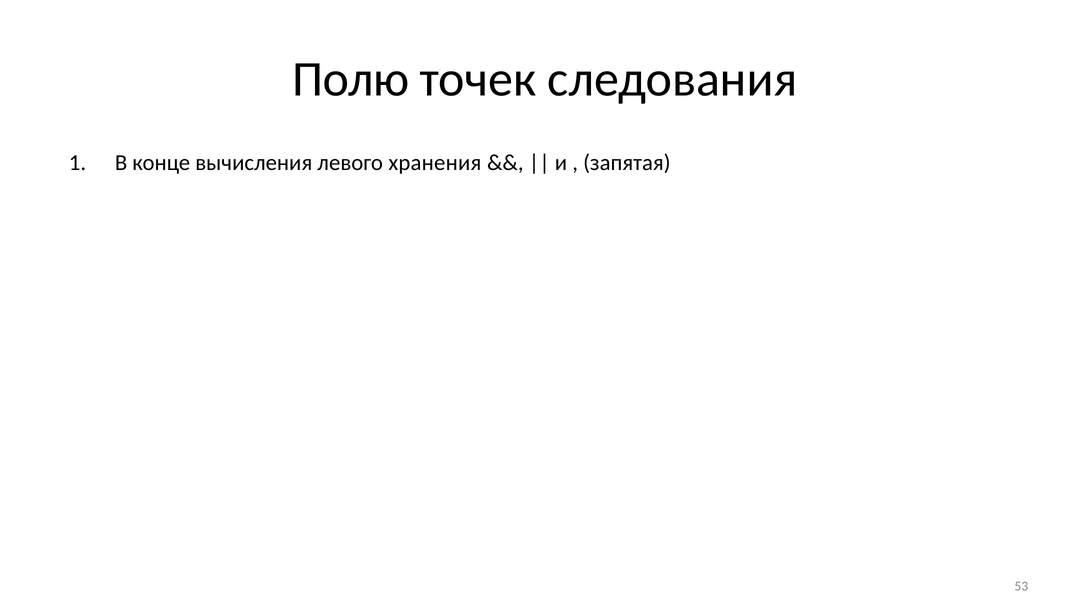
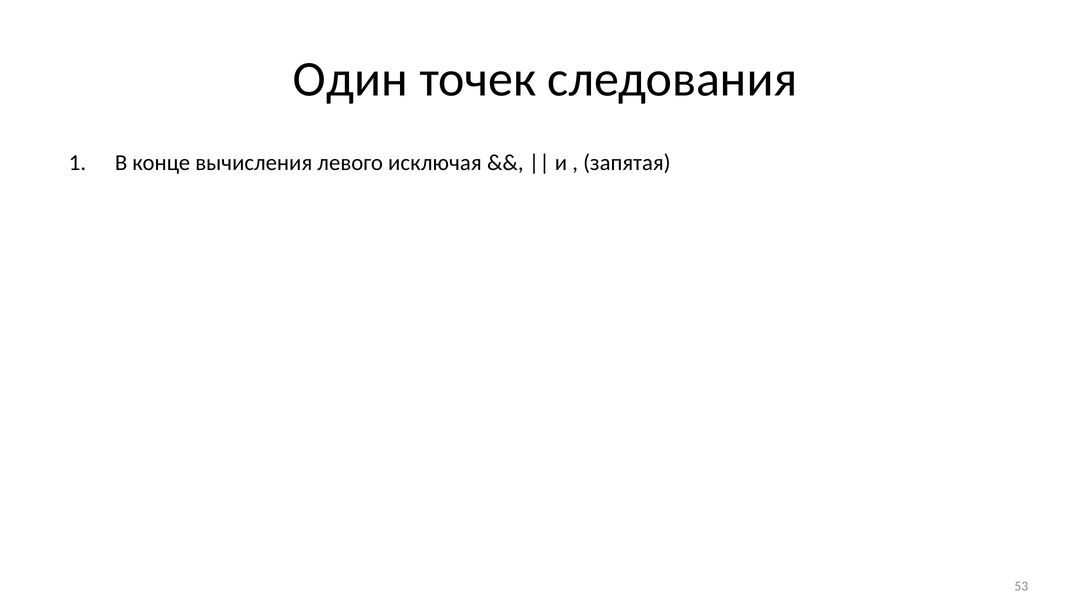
Полю: Полю -> Один
хранения: хранения -> исключая
